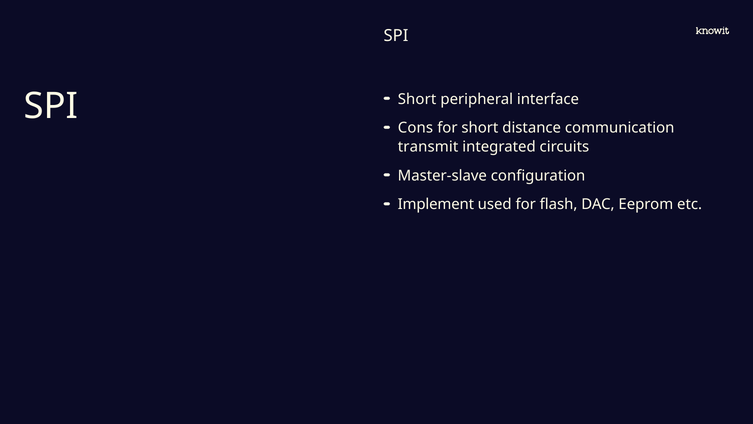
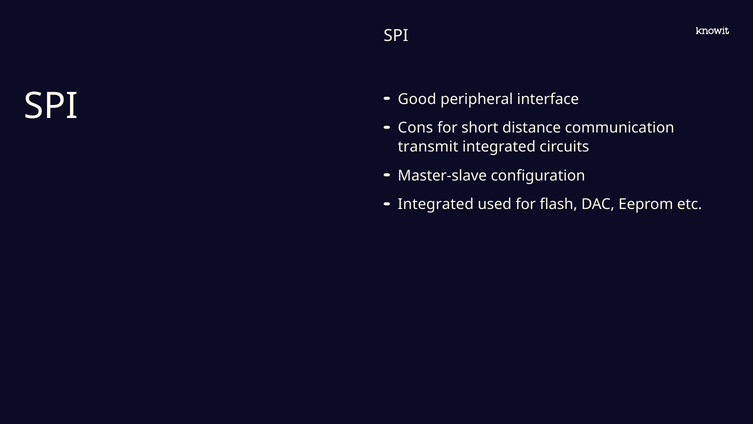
SPI Short: Short -> Good
Implement at (436, 204): Implement -> Integrated
